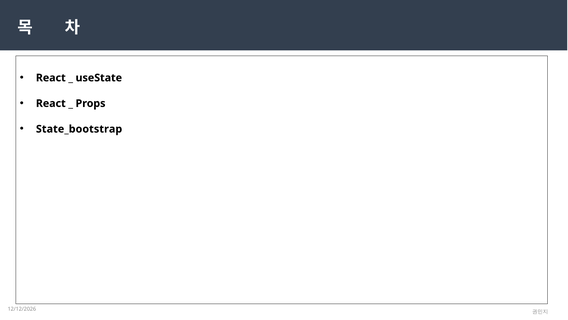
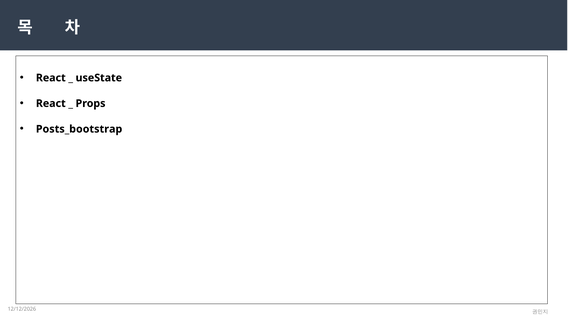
State_bootstrap: State_bootstrap -> Posts_bootstrap
